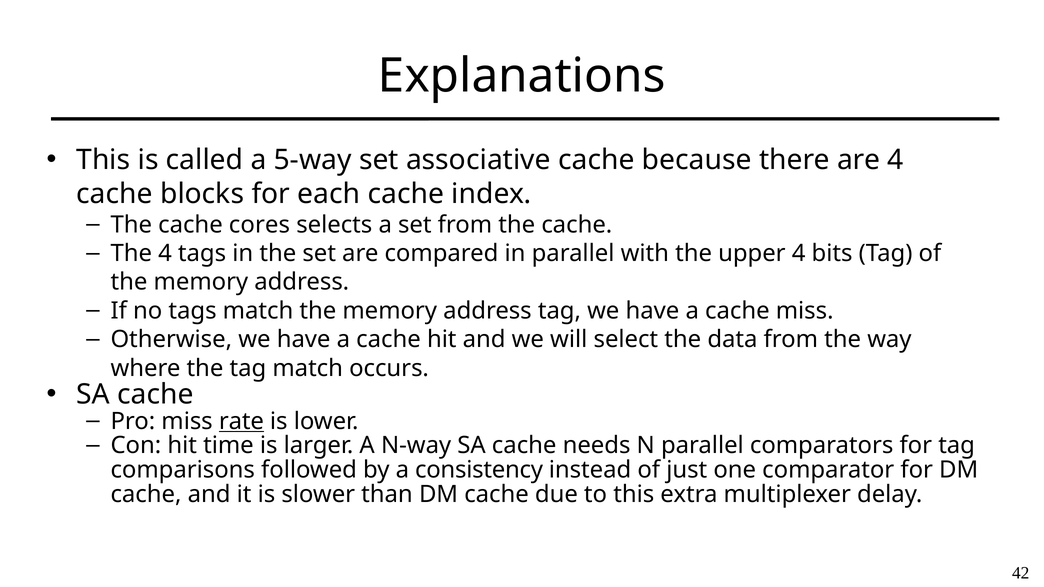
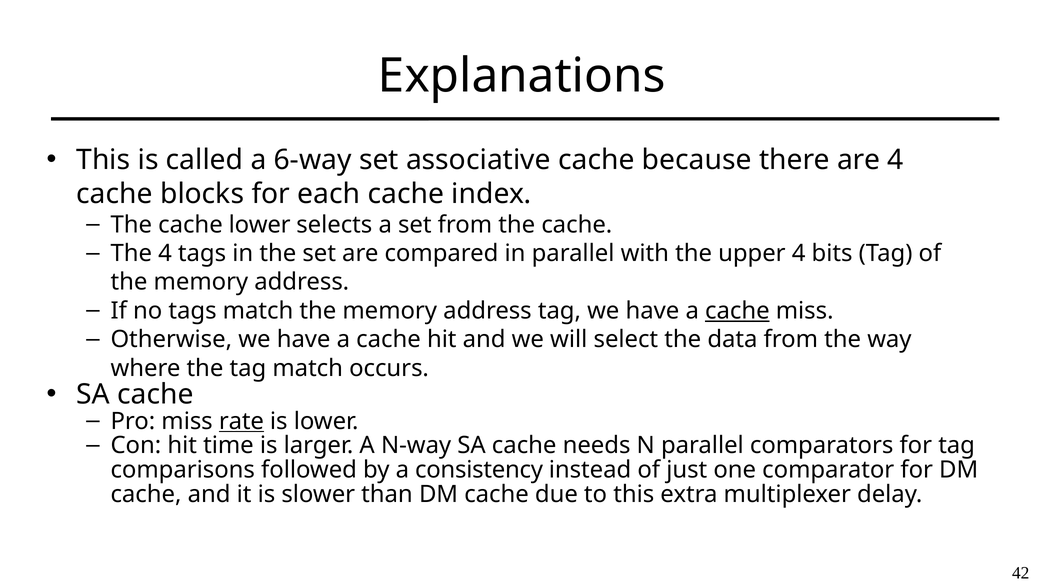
5-way: 5-way -> 6-way
cache cores: cores -> lower
cache at (737, 311) underline: none -> present
